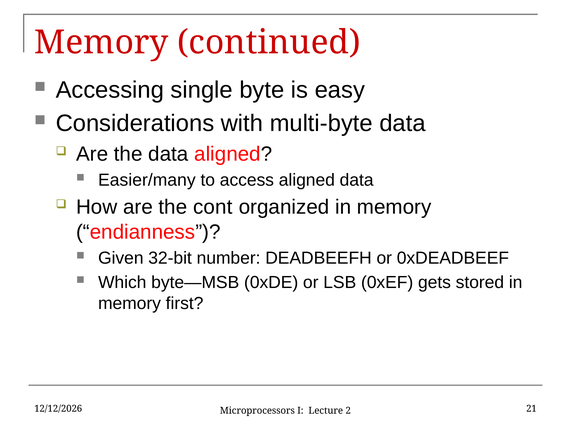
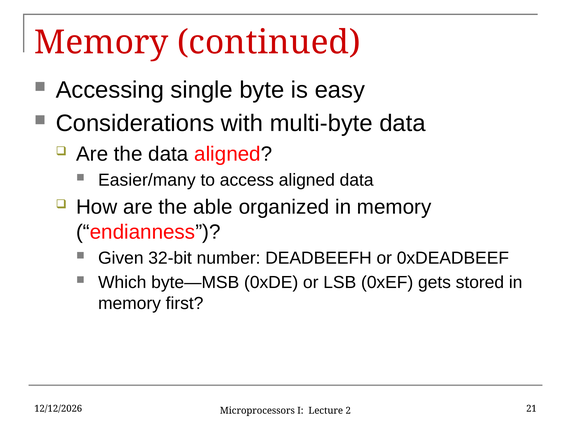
cont: cont -> able
